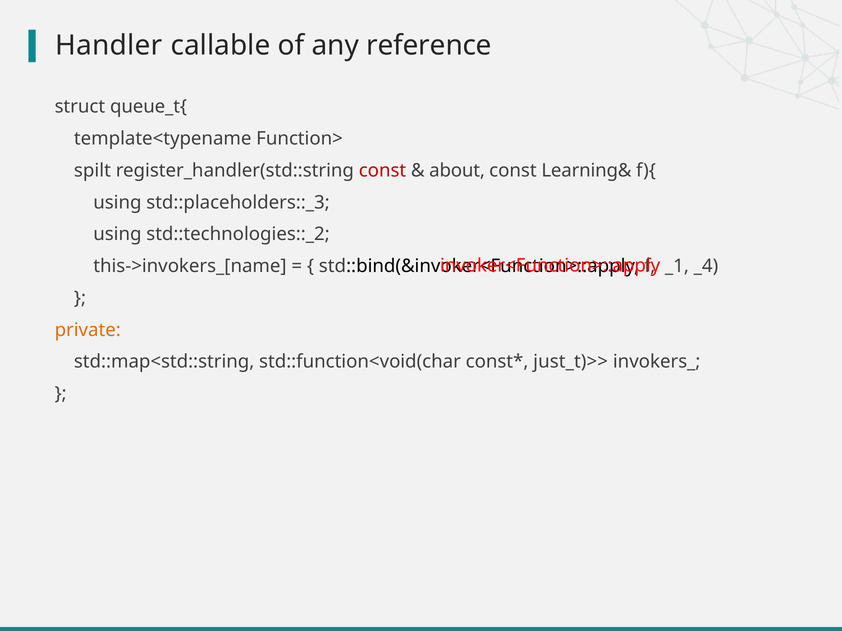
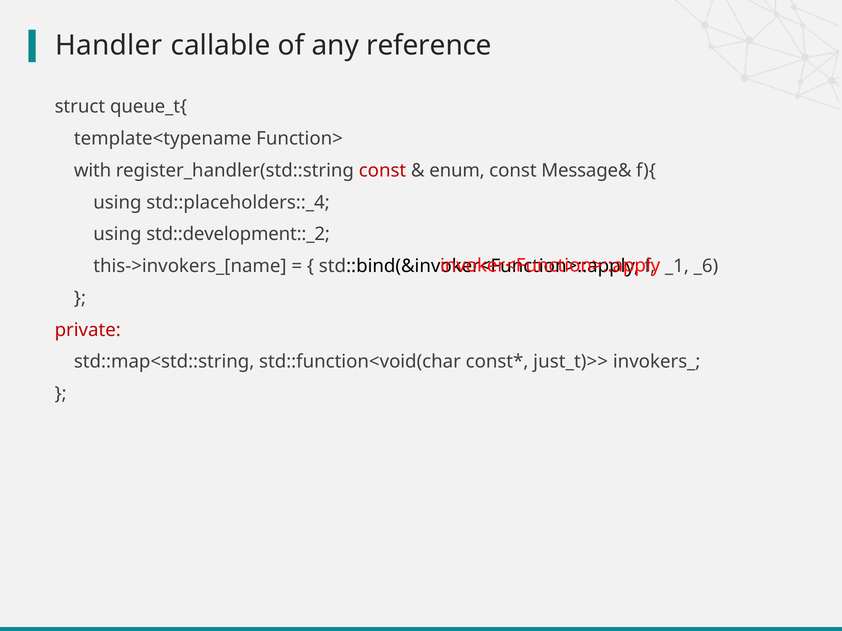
spilt: spilt -> with
about: about -> enum
Learning&: Learning& -> Message&
std::placeholders::_3: std::placeholders::_3 -> std::placeholders::_4
std::technologies::_2: std::technologies::_2 -> std::development::_2
_4: _4 -> _6
private colour: orange -> red
